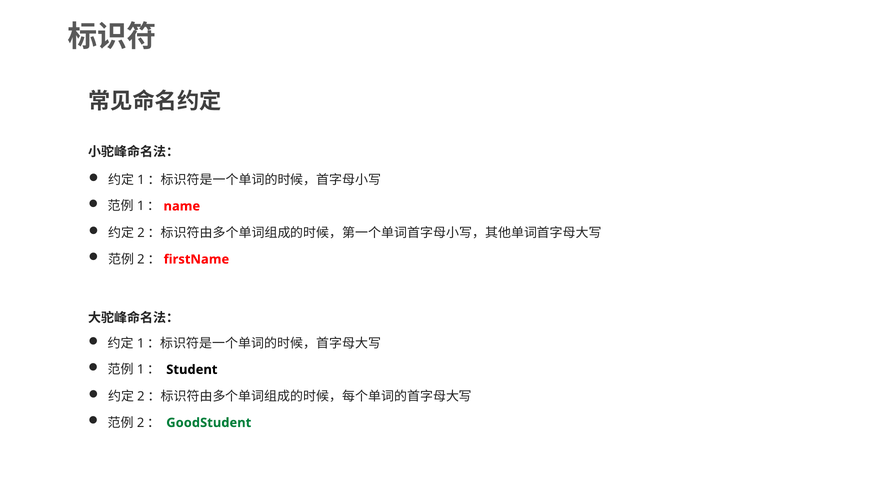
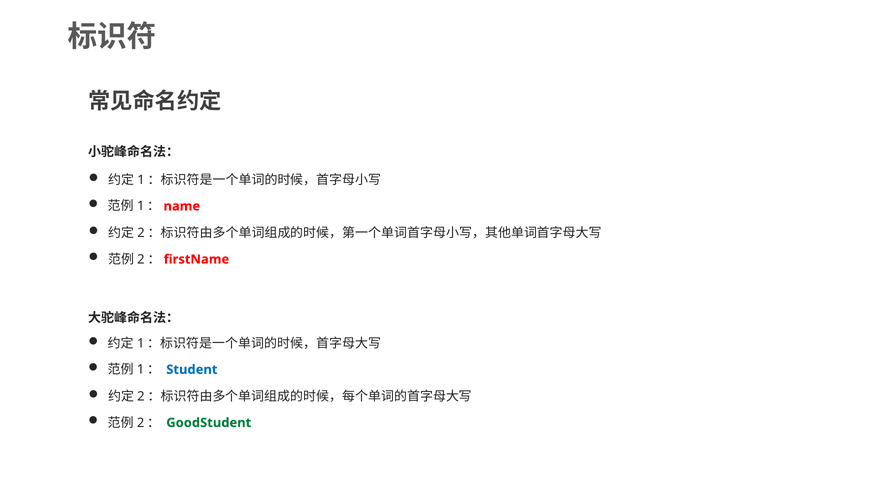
Student colour: black -> blue
